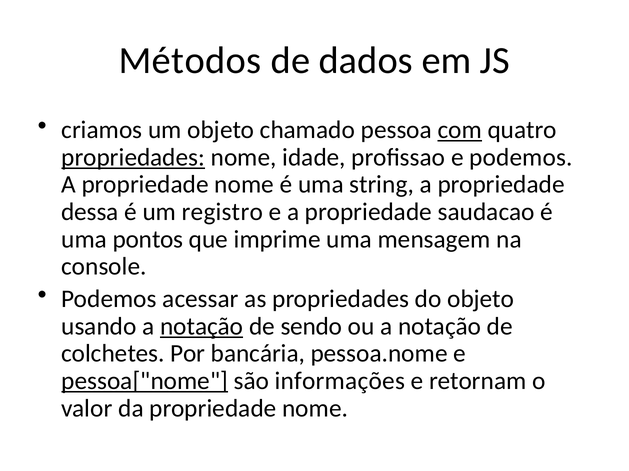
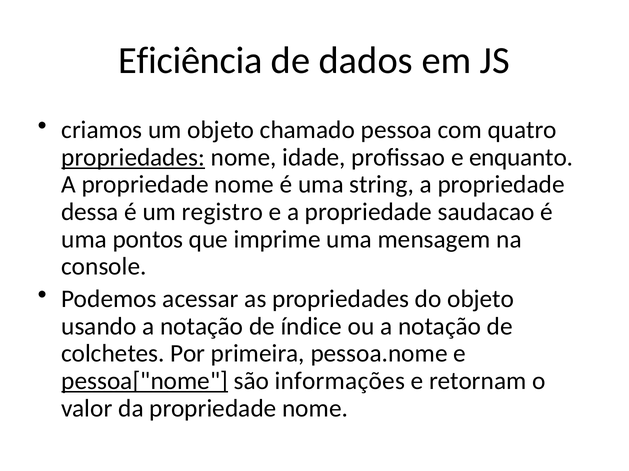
Métodos: Métodos -> Eficiência
com underline: present -> none
e podemos: podemos -> enquanto
notação at (202, 327) underline: present -> none
sendo: sendo -> índice
bancária: bancária -> primeira
